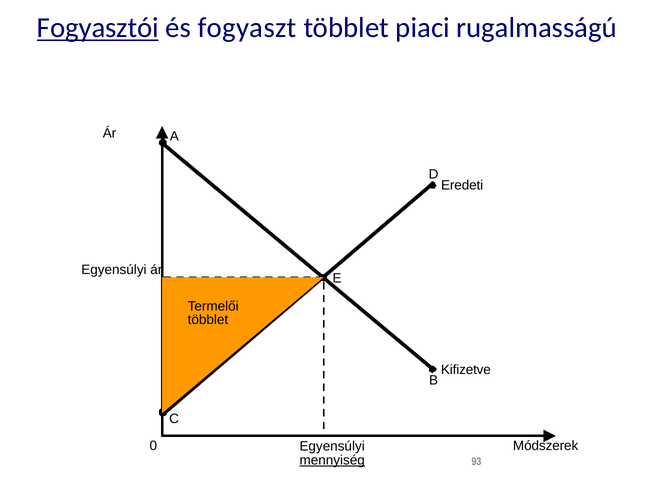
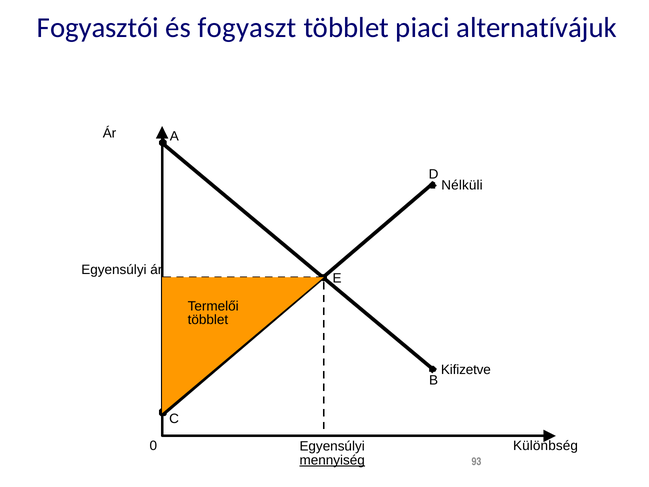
Fogyasztói underline: present -> none
rugalmasságú: rugalmasságú -> alternatívájuk
Eredeti: Eredeti -> Nélküli
Módszerek: Módszerek -> Különbség
